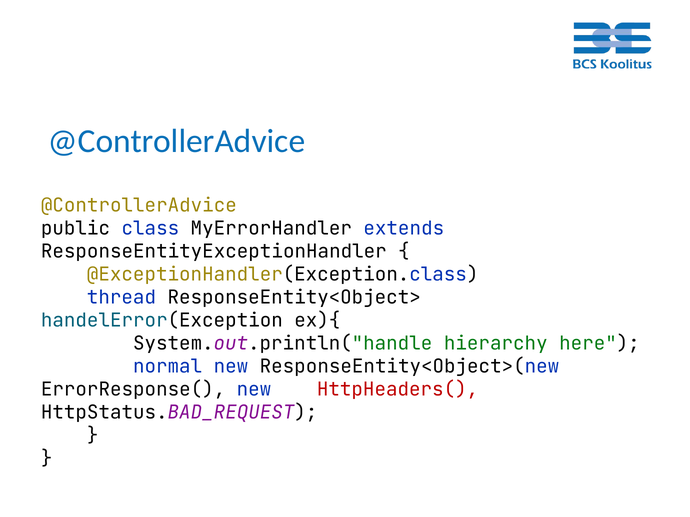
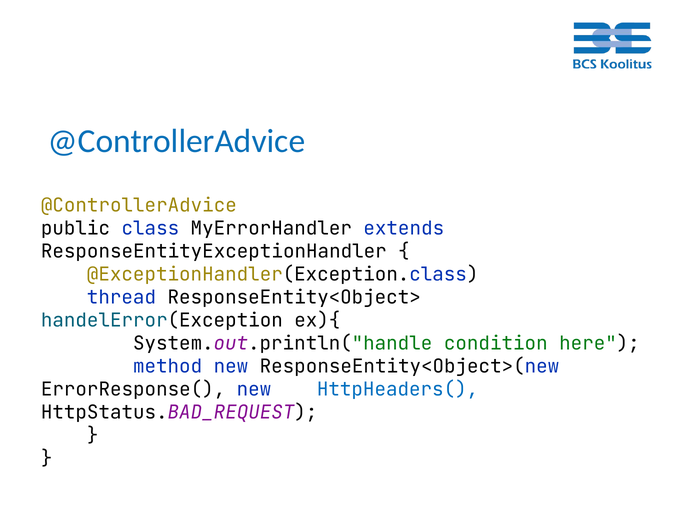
hierarchy: hierarchy -> condition
normal: normal -> method
HttpHeaders( colour: red -> blue
